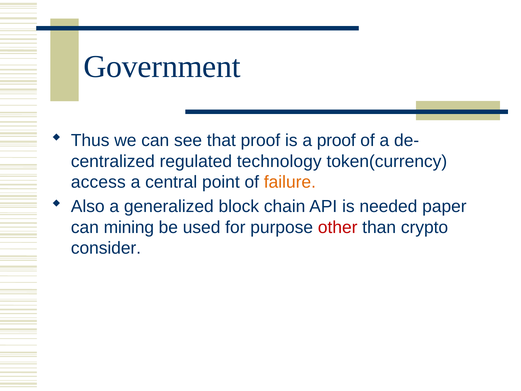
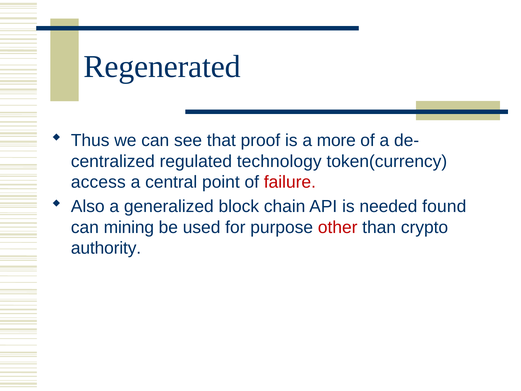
Government: Government -> Regenerated
a proof: proof -> more
failure colour: orange -> red
paper: paper -> found
consider: consider -> authority
